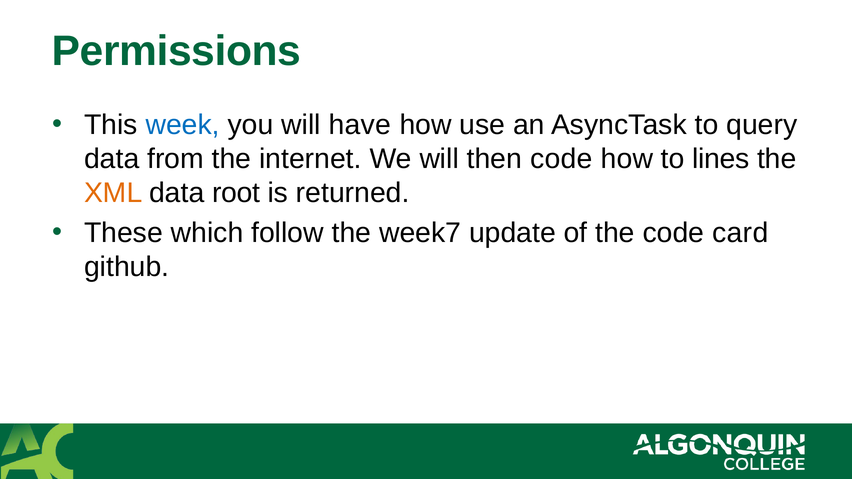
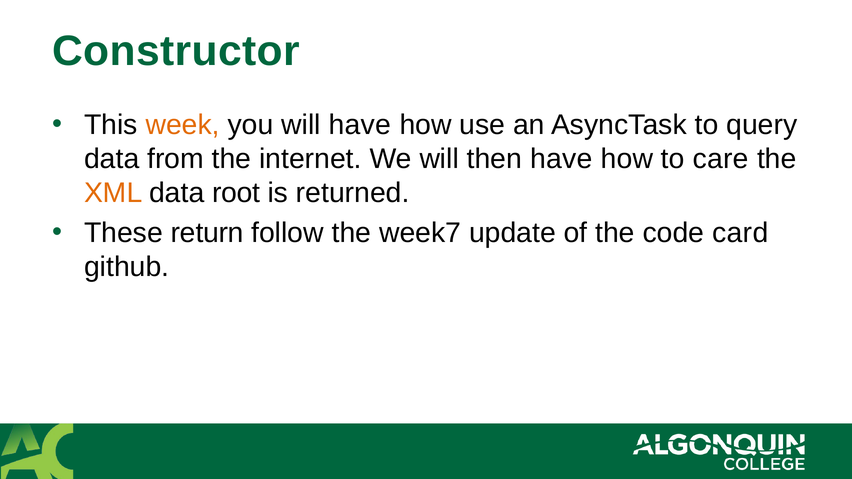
Permissions: Permissions -> Constructor
week colour: blue -> orange
then code: code -> have
lines: lines -> care
which: which -> return
